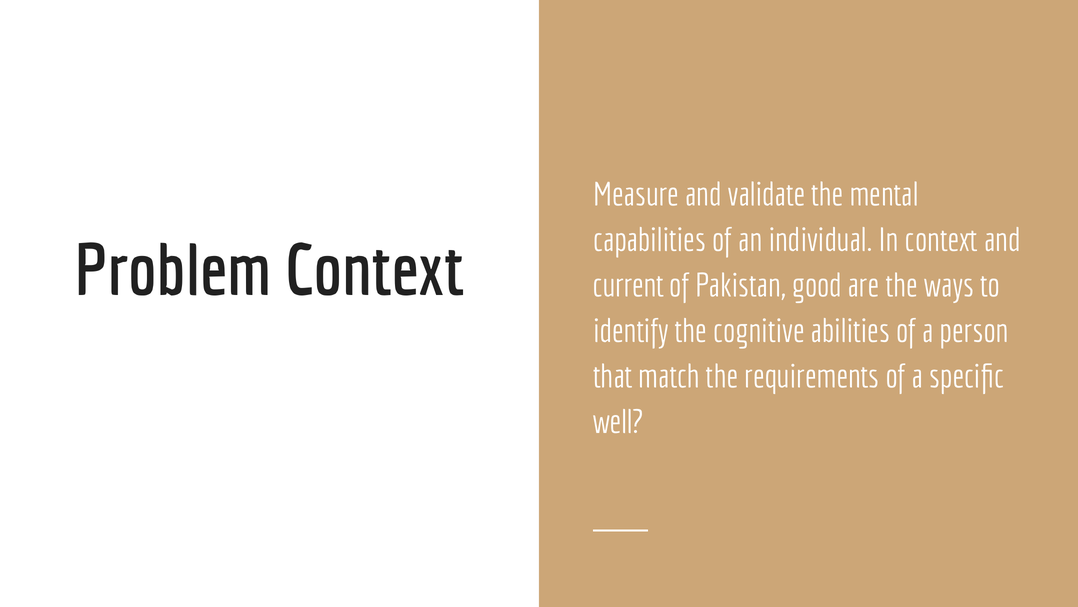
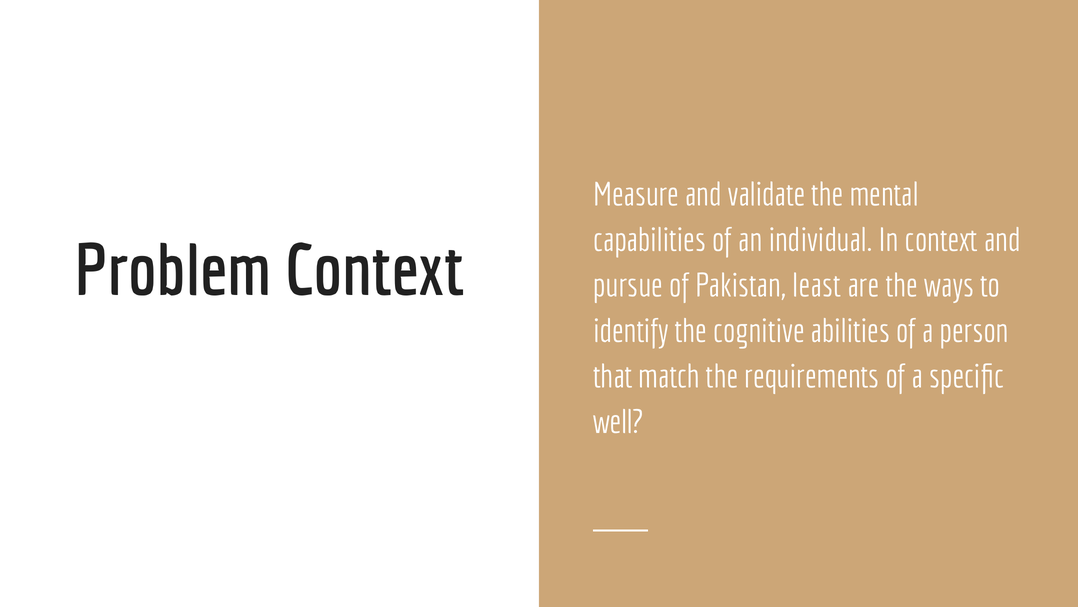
current: current -> pursue
good: good -> least
